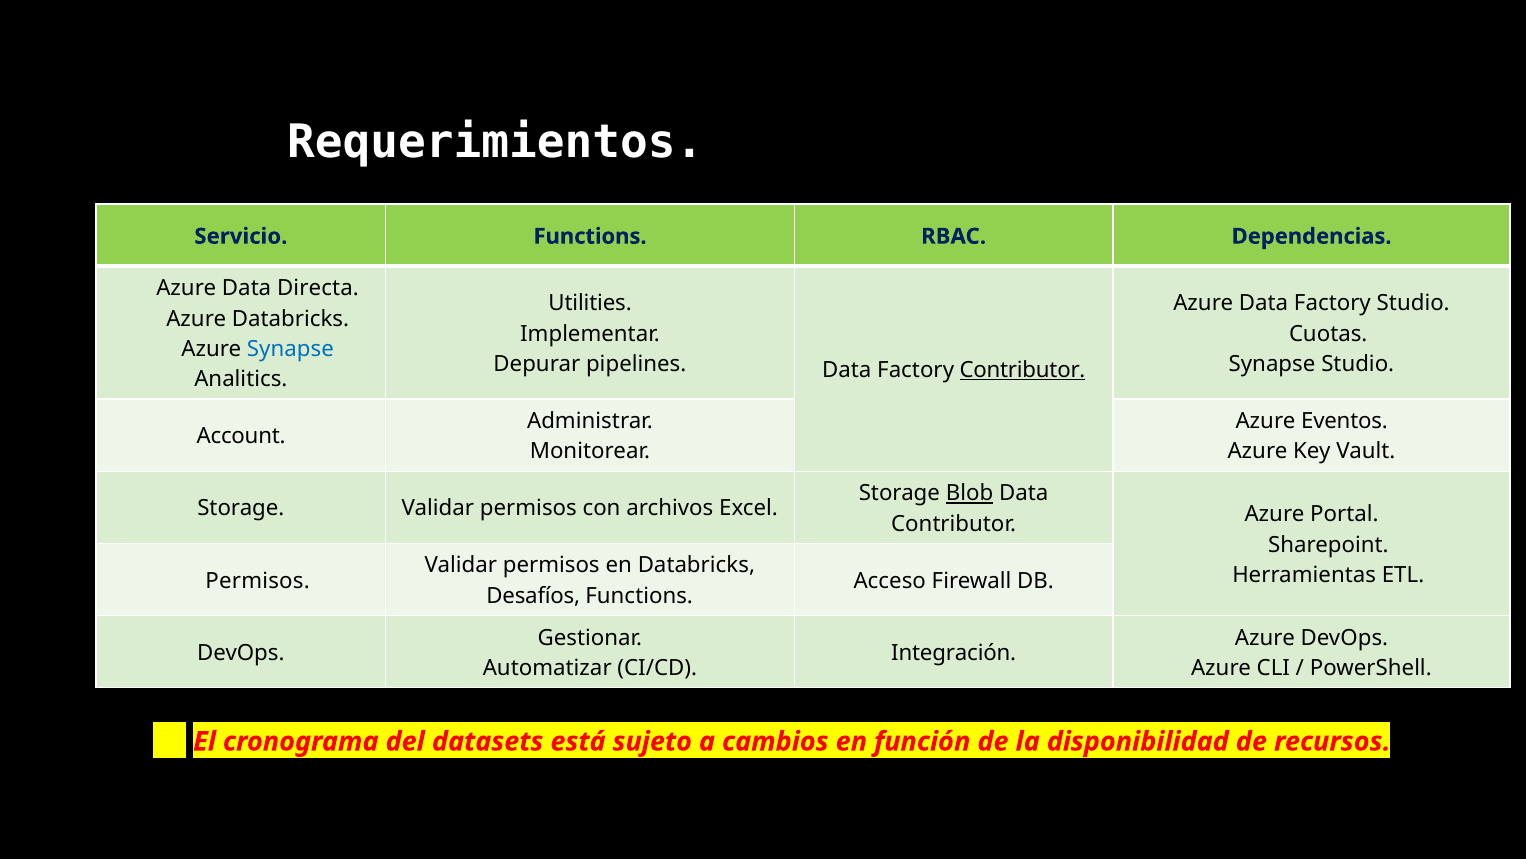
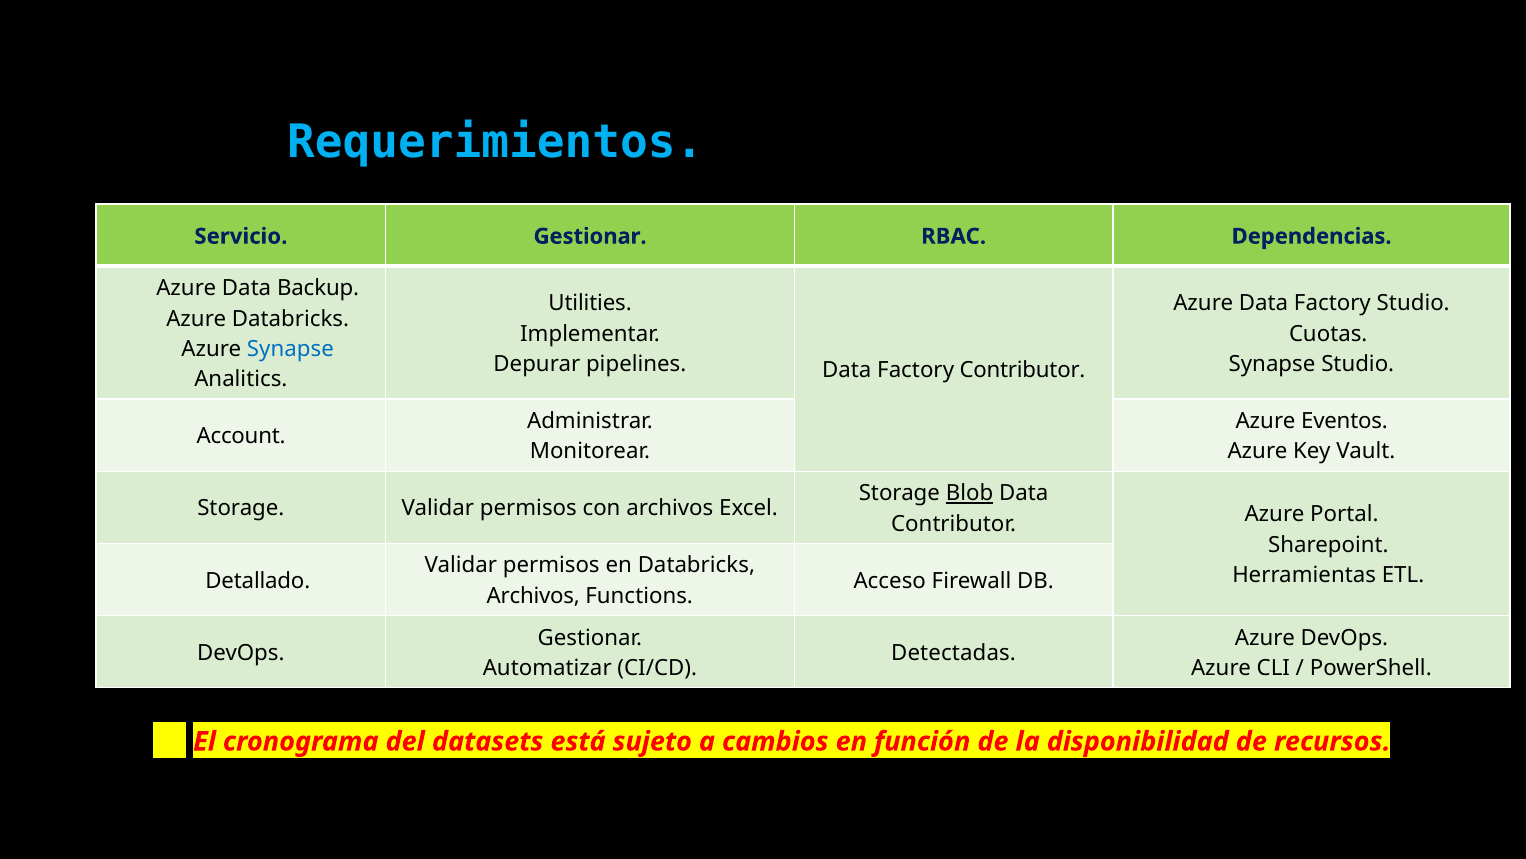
Requerimientos colour: white -> light blue
Servicio Functions: Functions -> Gestionar
Directa: Directa -> Backup
Contributor at (1022, 370) underline: present -> none
Permisos at (258, 580): Permisos -> Detallado
Desafíos at (533, 596): Desafíos -> Archivos
Integración: Integración -> Detectadas
